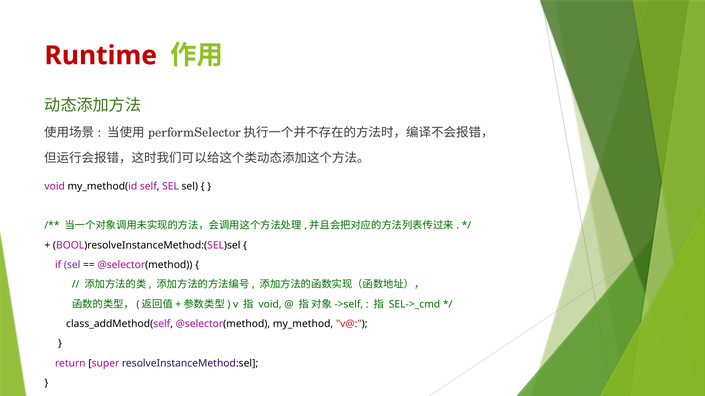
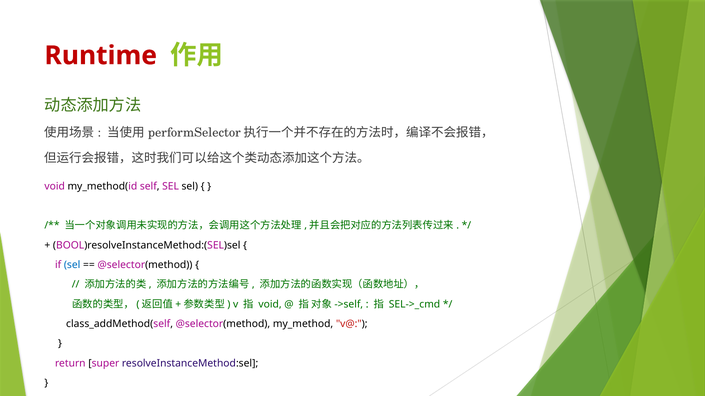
sel at (72, 265) colour: purple -> blue
